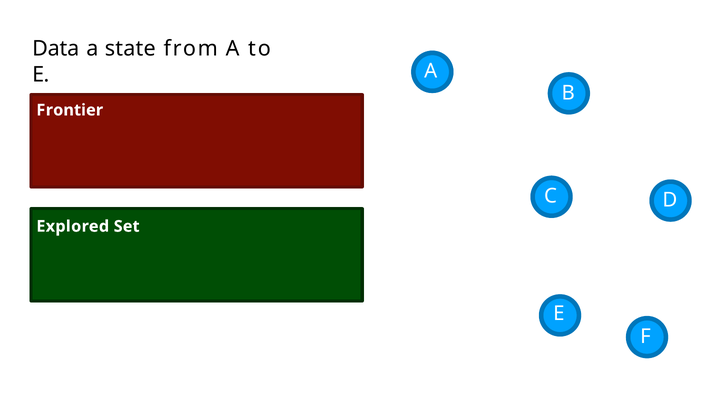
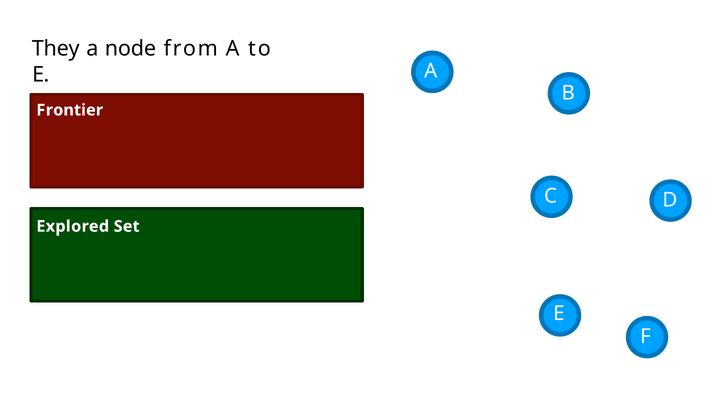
Data: Data -> They
state: state -> node
